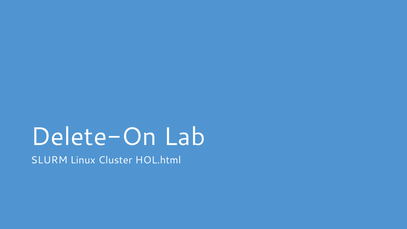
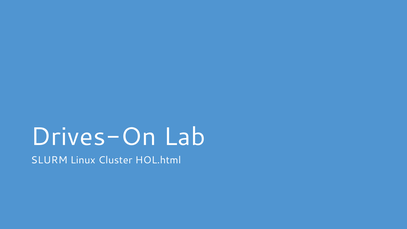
Delete-On: Delete-On -> Drives-On
